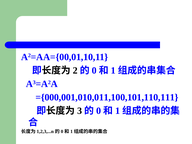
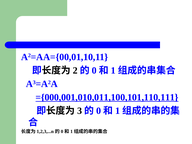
={000,001,010,011,100,101,110,111 underline: none -> present
